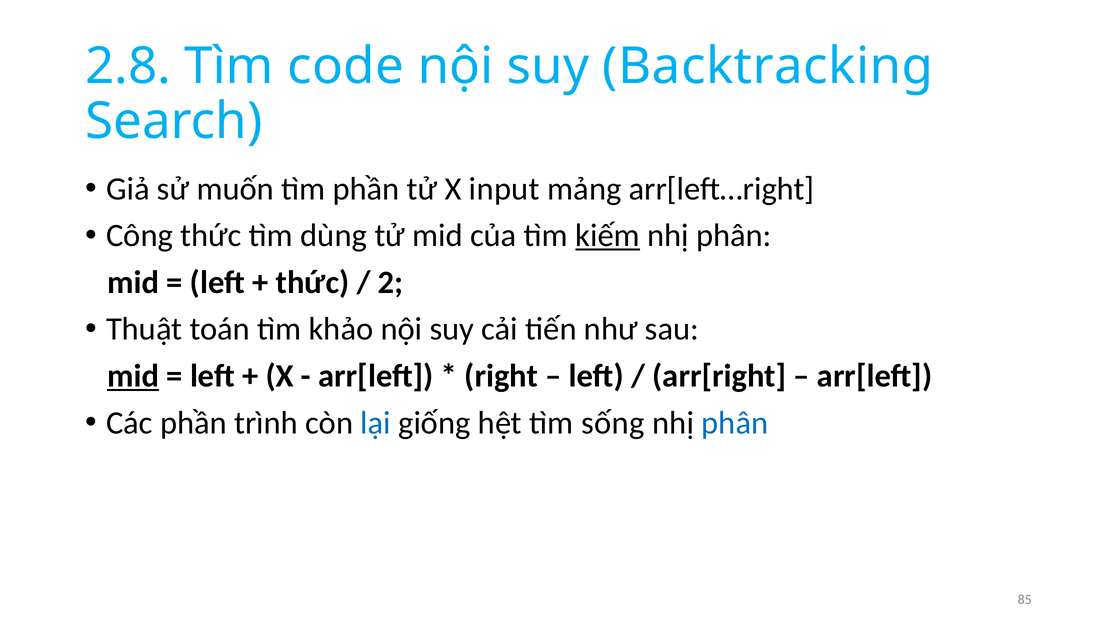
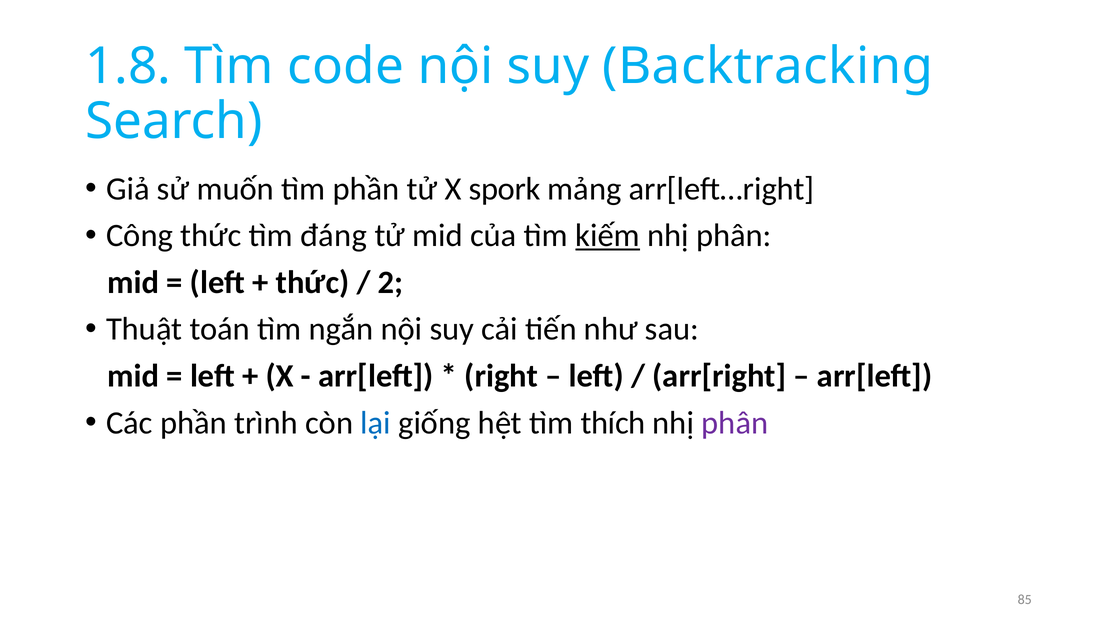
2.8: 2.8 -> 1.8
input: input -> spork
dùng: dùng -> đáng
khảo: khảo -> ngắn
mid at (133, 376) underline: present -> none
sống: sống -> thích
phân at (735, 423) colour: blue -> purple
